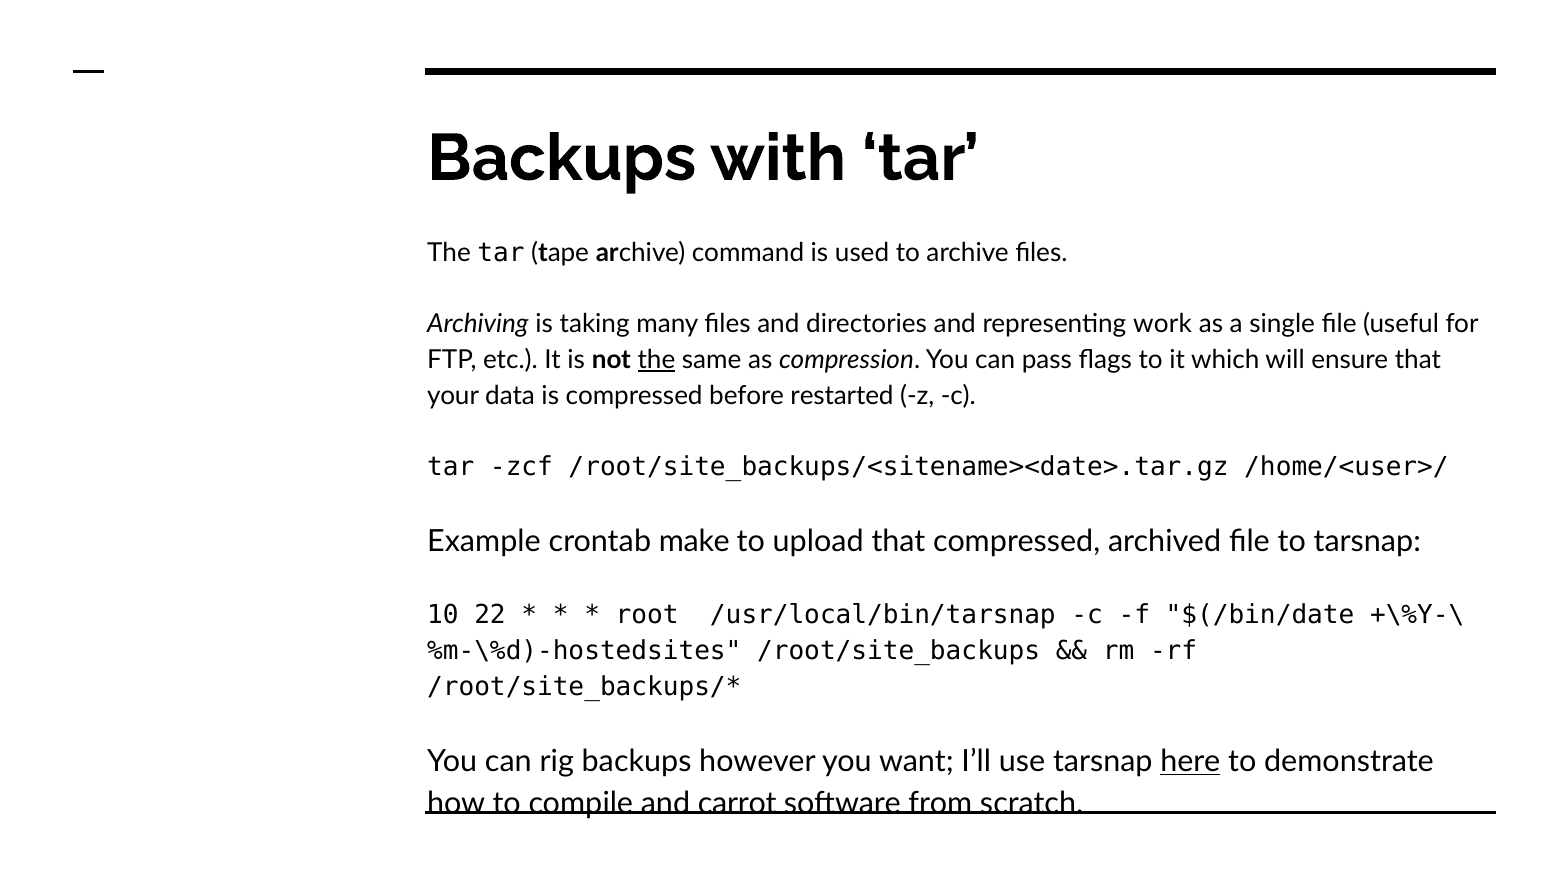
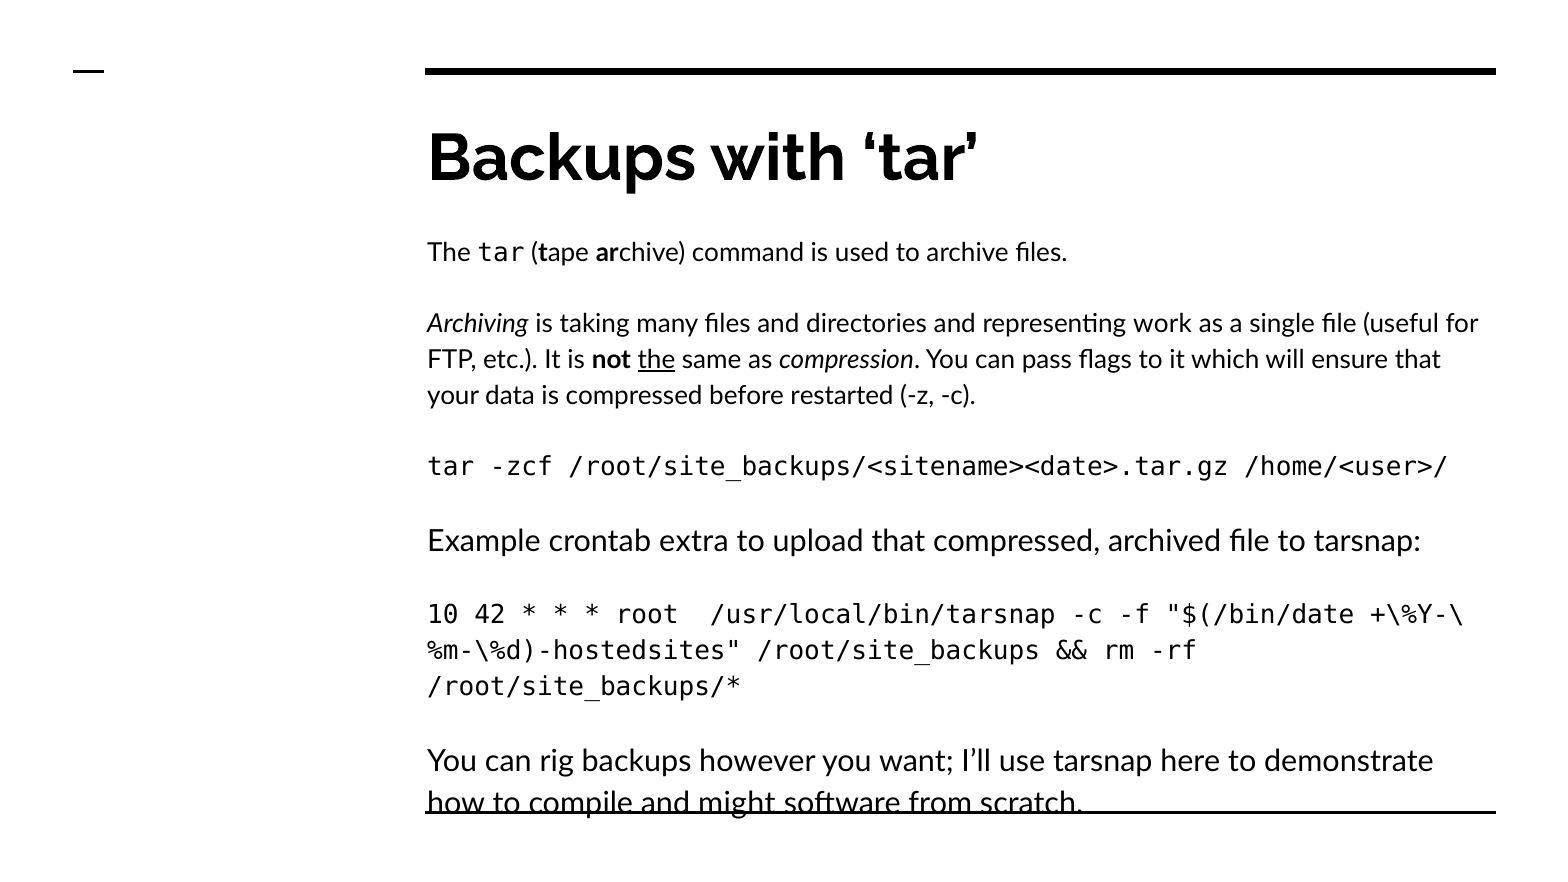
make: make -> extra
22: 22 -> 42
here underline: present -> none
carrot: carrot -> might
